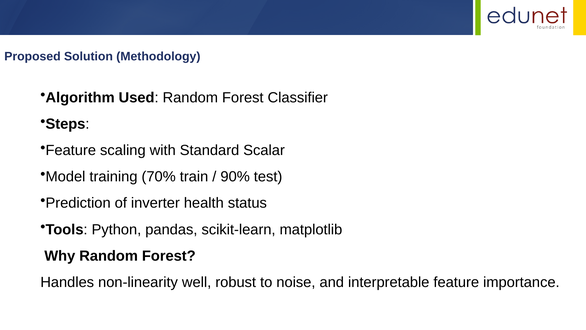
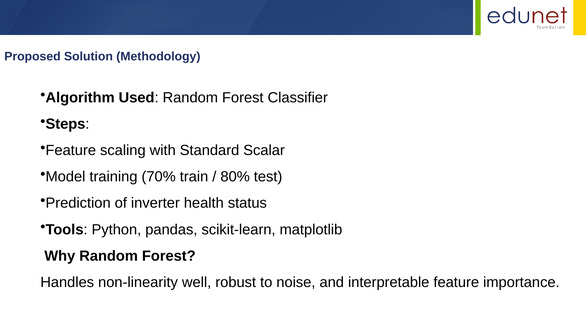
90%: 90% -> 80%
